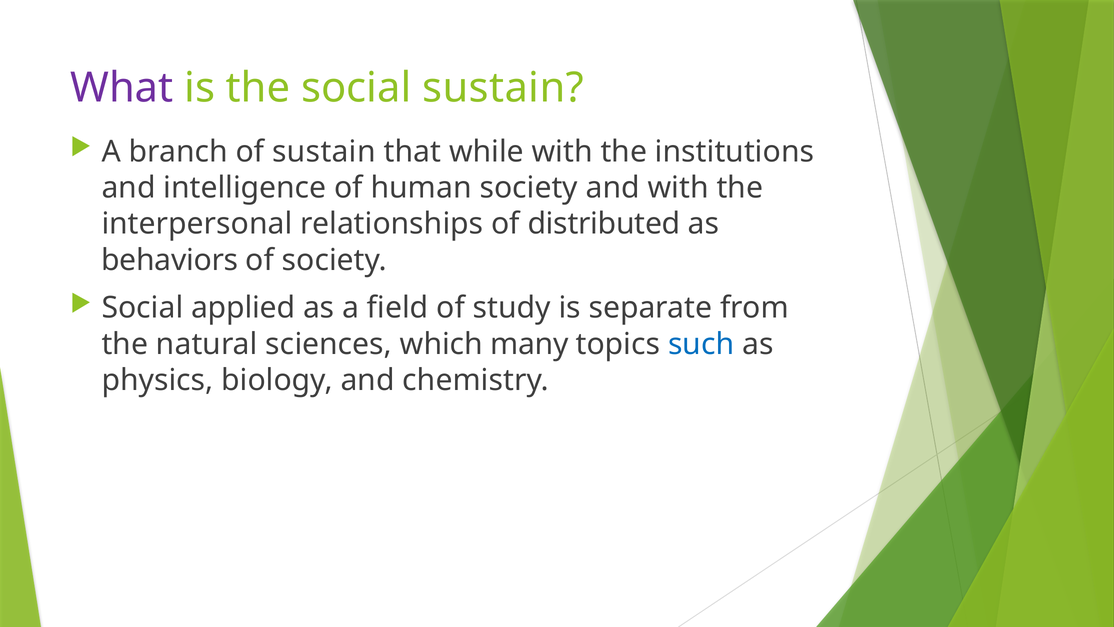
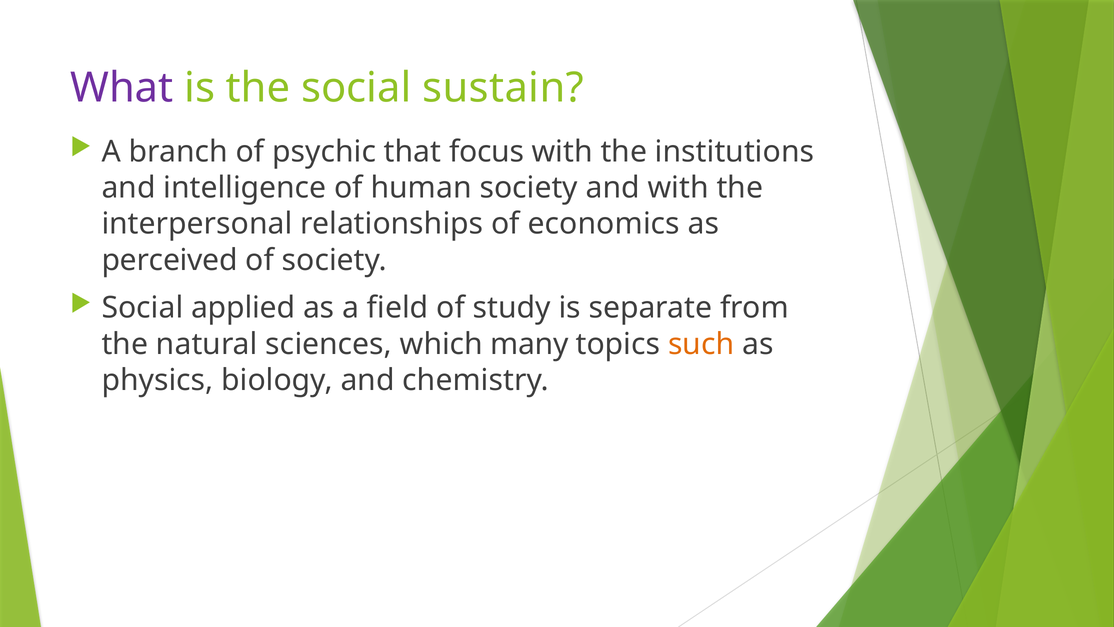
of sustain: sustain -> psychic
while: while -> focus
distributed: distributed -> economics
behaviors: behaviors -> perceived
such colour: blue -> orange
